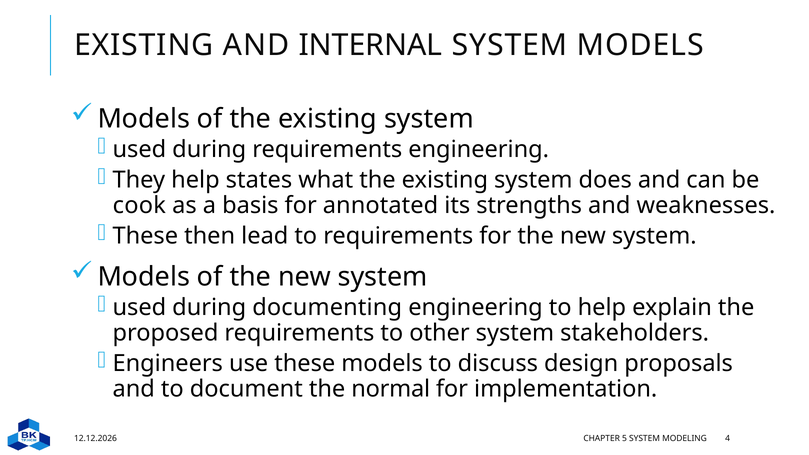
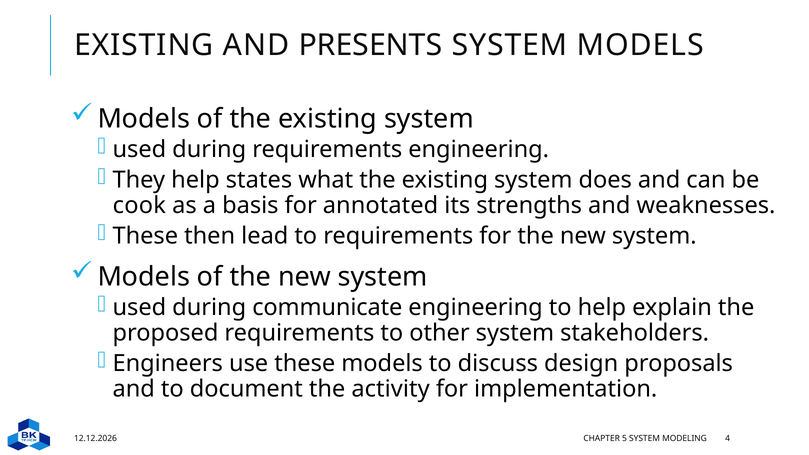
INTERNAL: INTERNAL -> PRESENTS
documenting: documenting -> communicate
normal: normal -> activity
